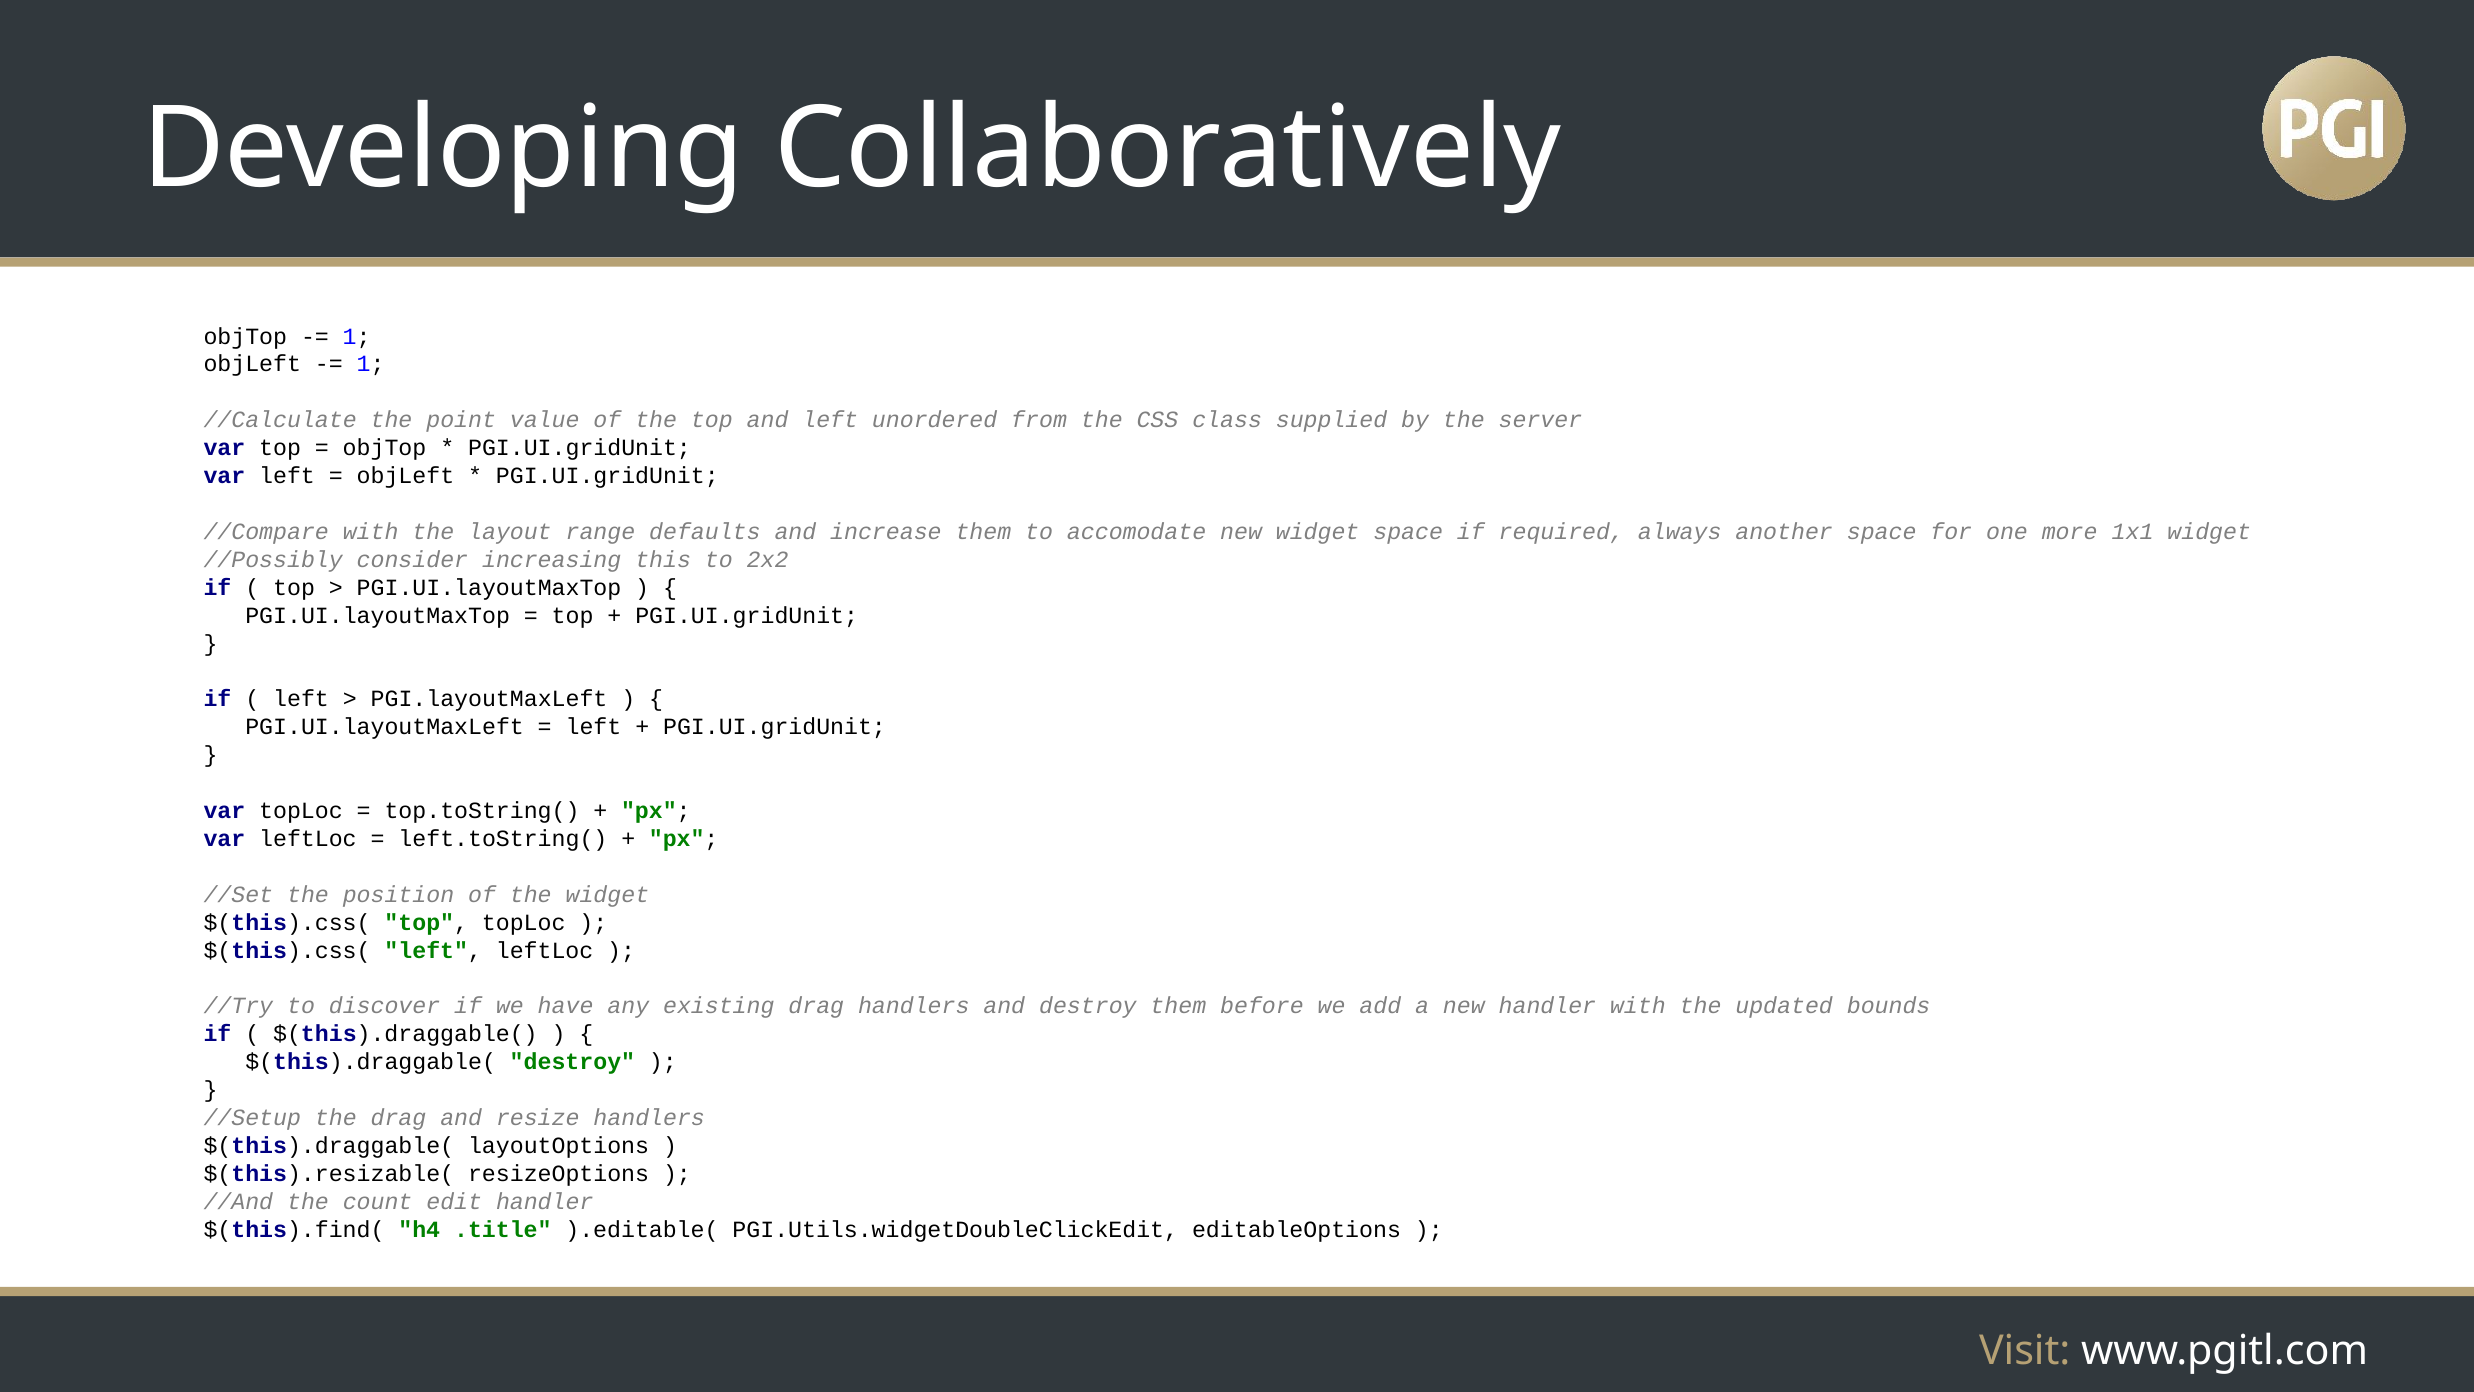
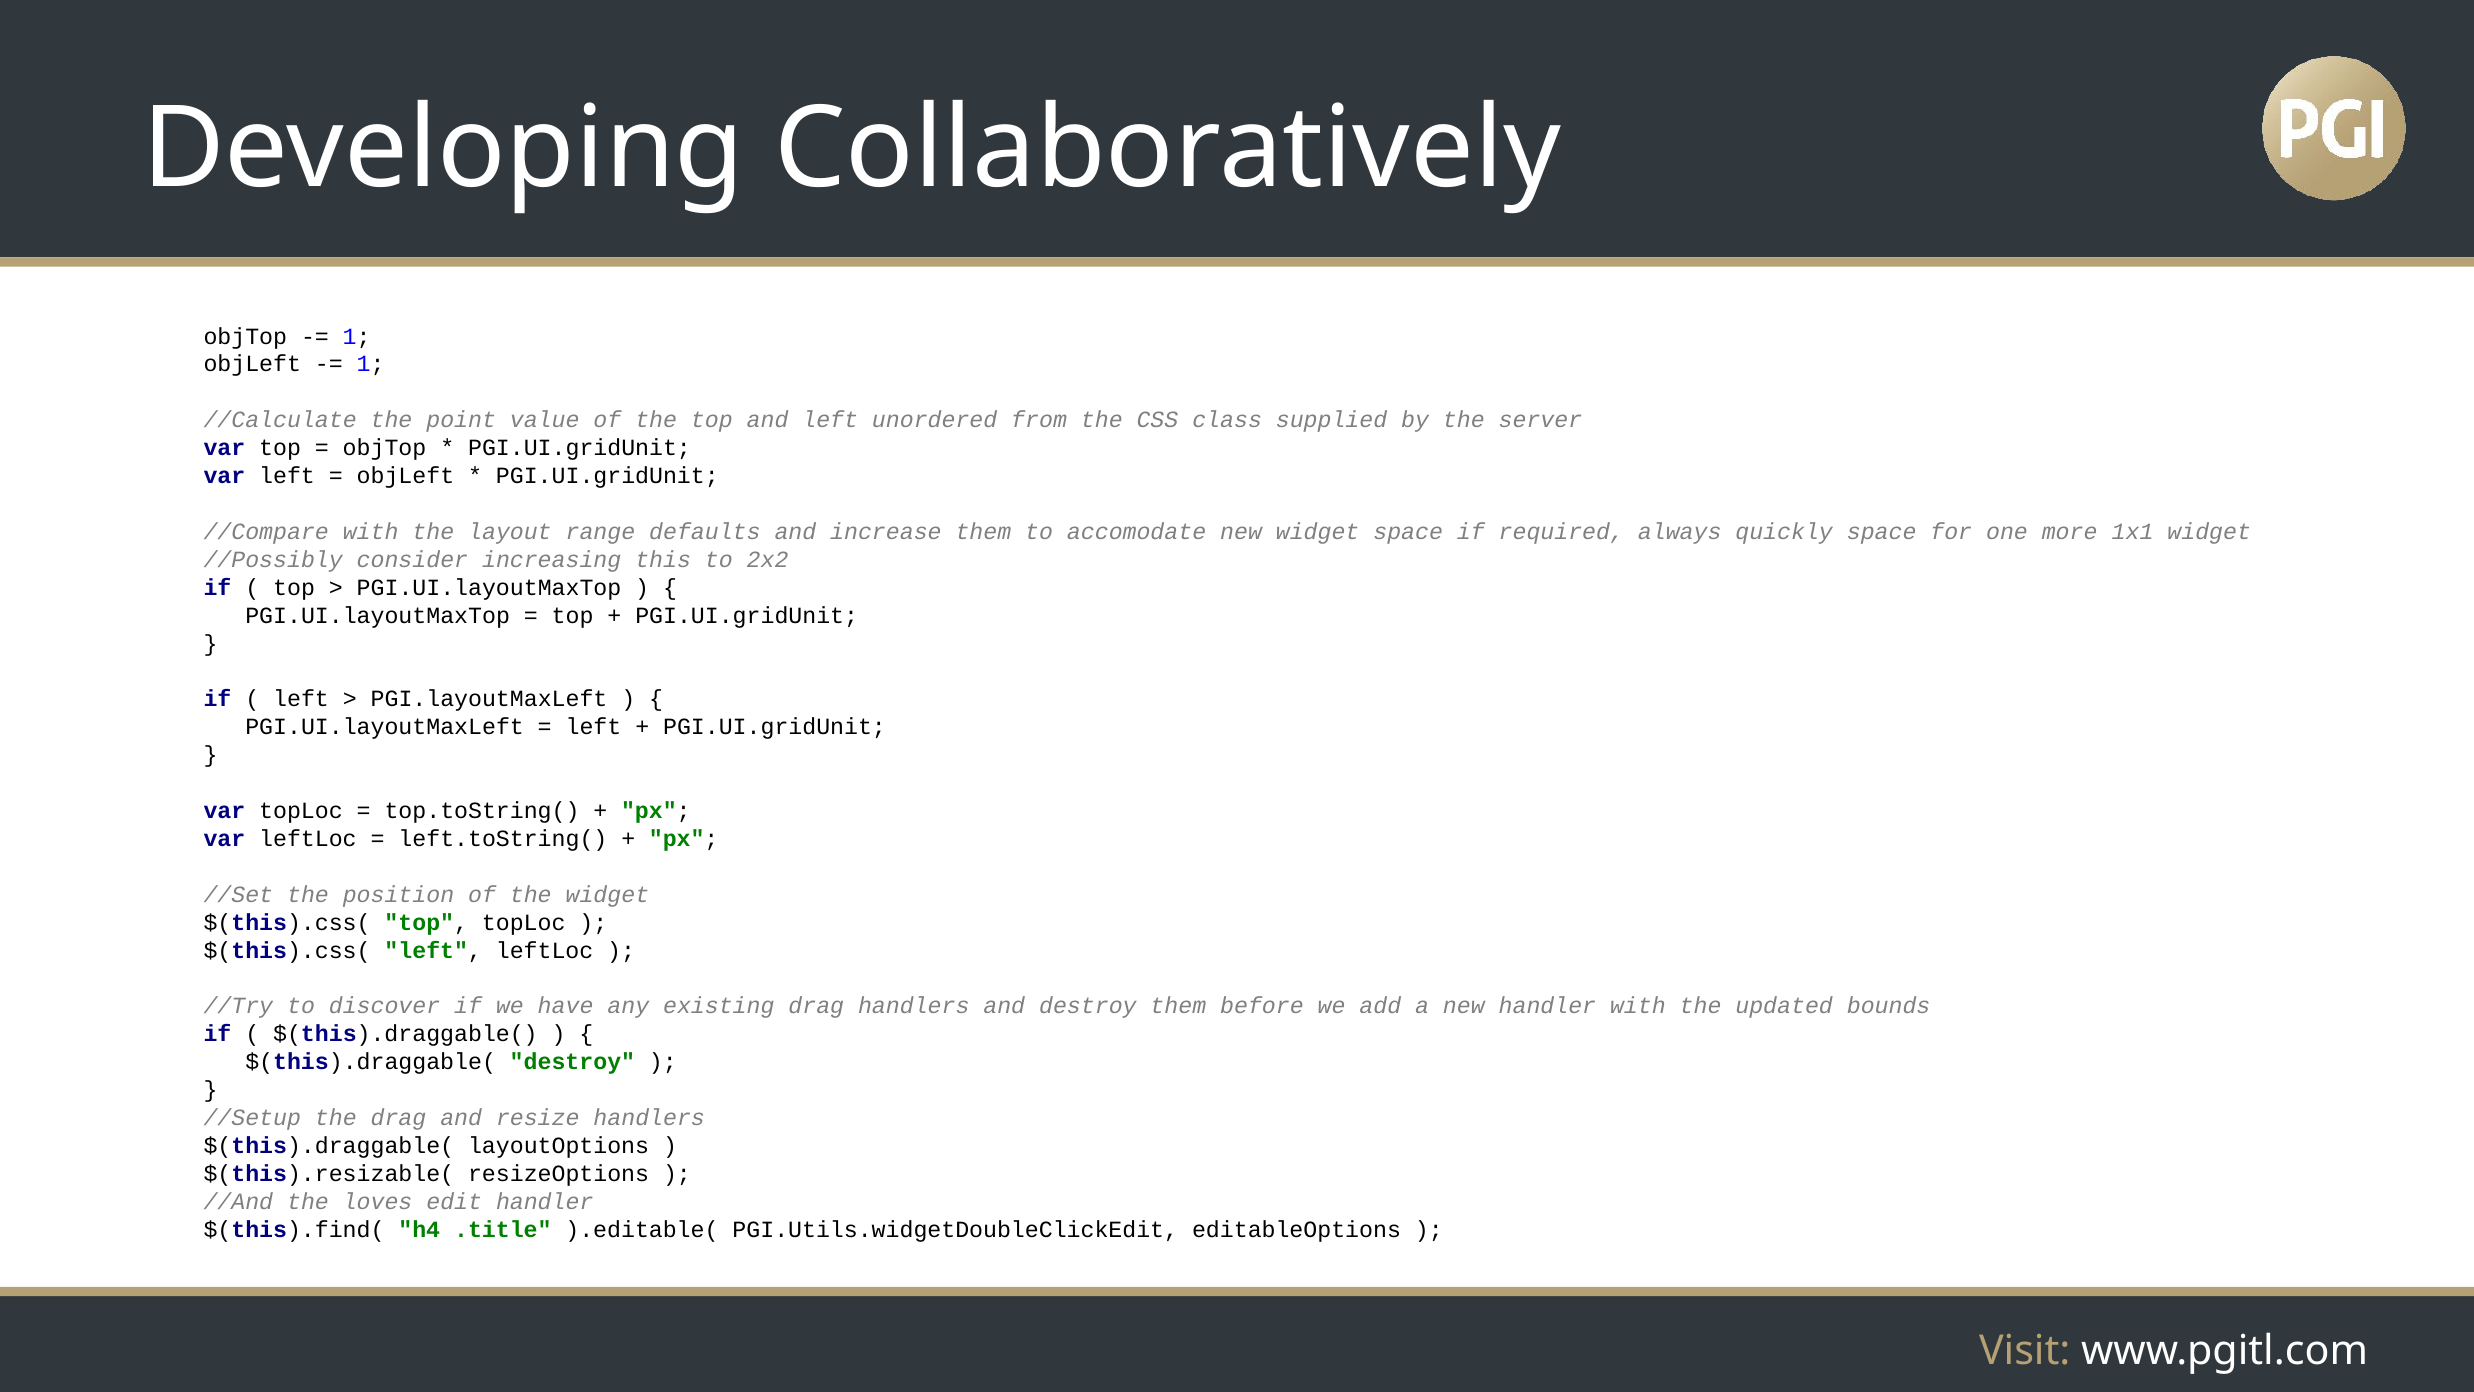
another: another -> quickly
count: count -> loves
